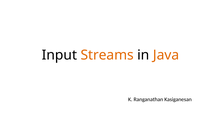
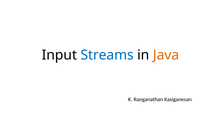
Streams colour: orange -> blue
